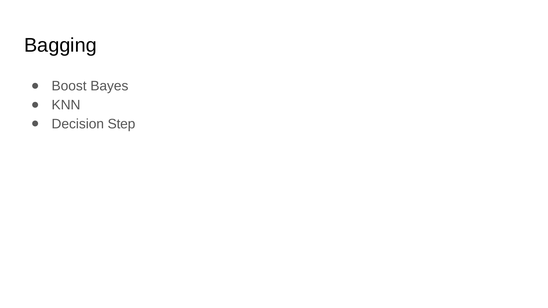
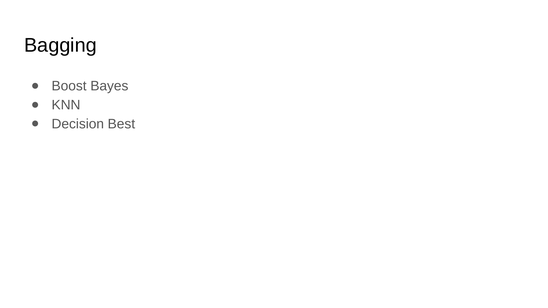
Step: Step -> Best
